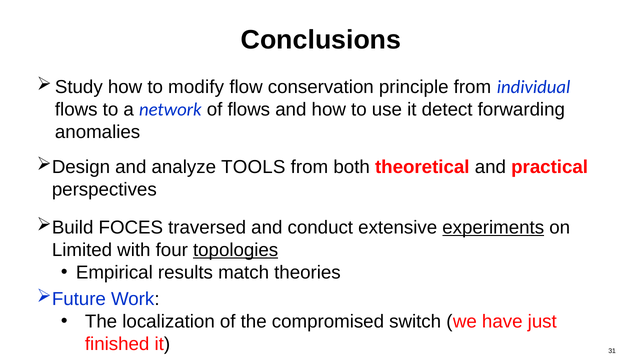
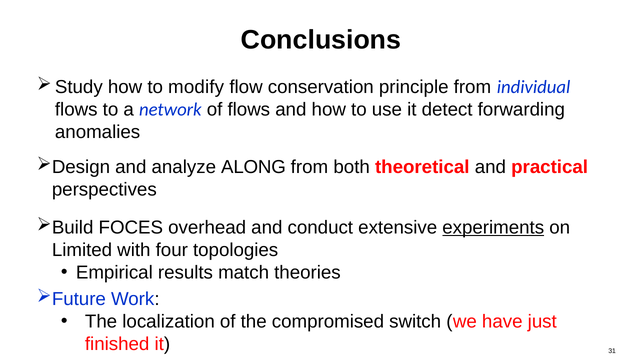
TOOLS: TOOLS -> ALONG
traversed: traversed -> overhead
topologies underline: present -> none
